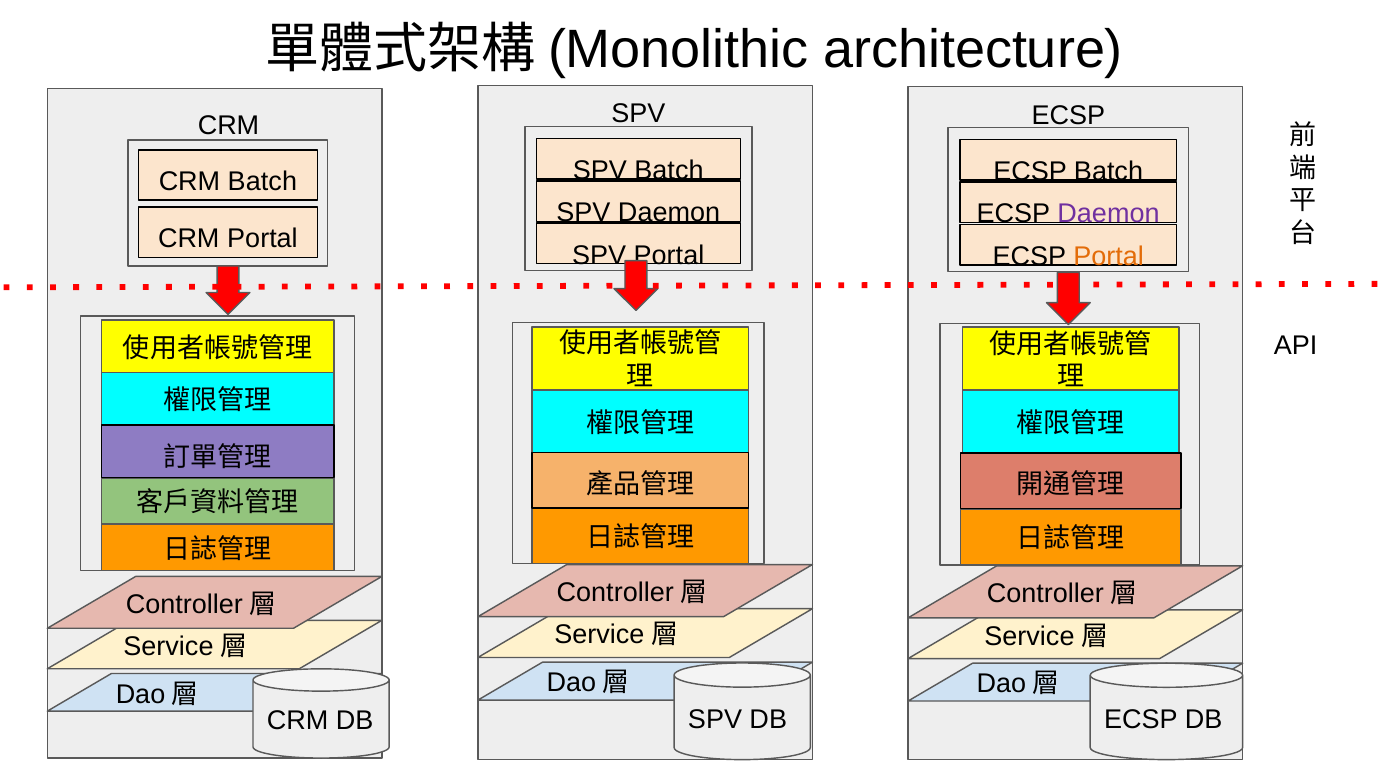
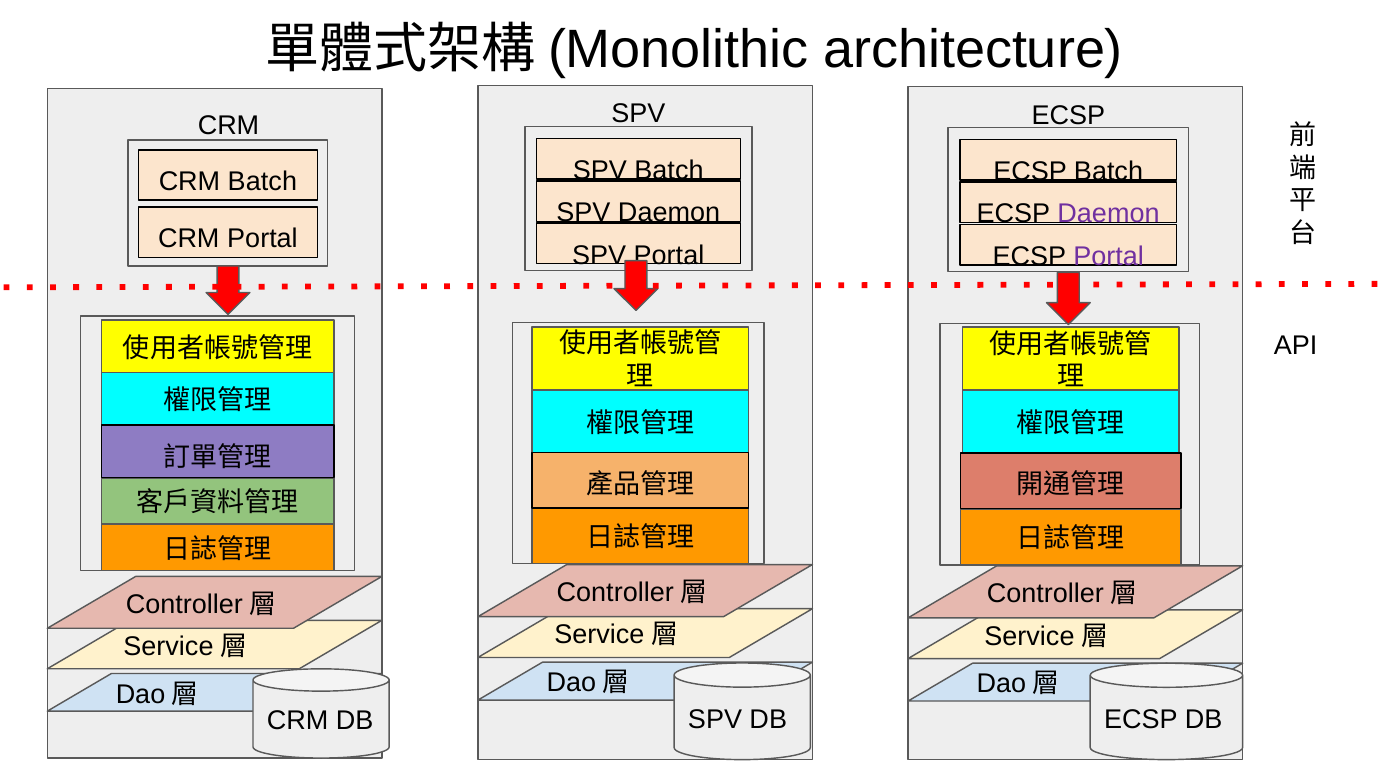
Portal at (1109, 257) colour: orange -> purple
